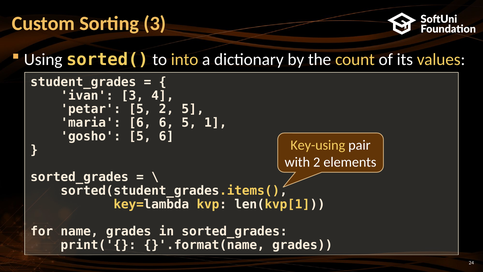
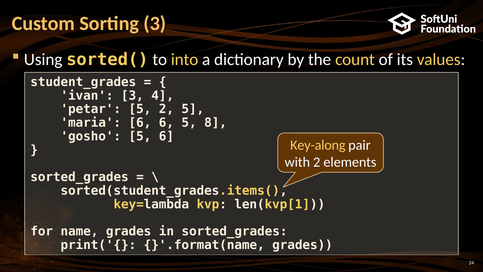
1: 1 -> 8
Key-using: Key-using -> Key-along
